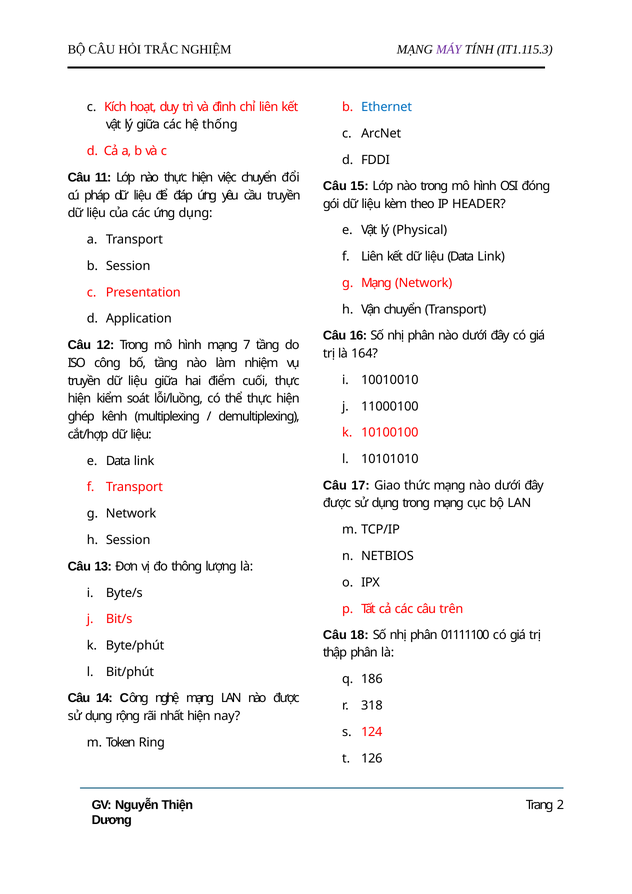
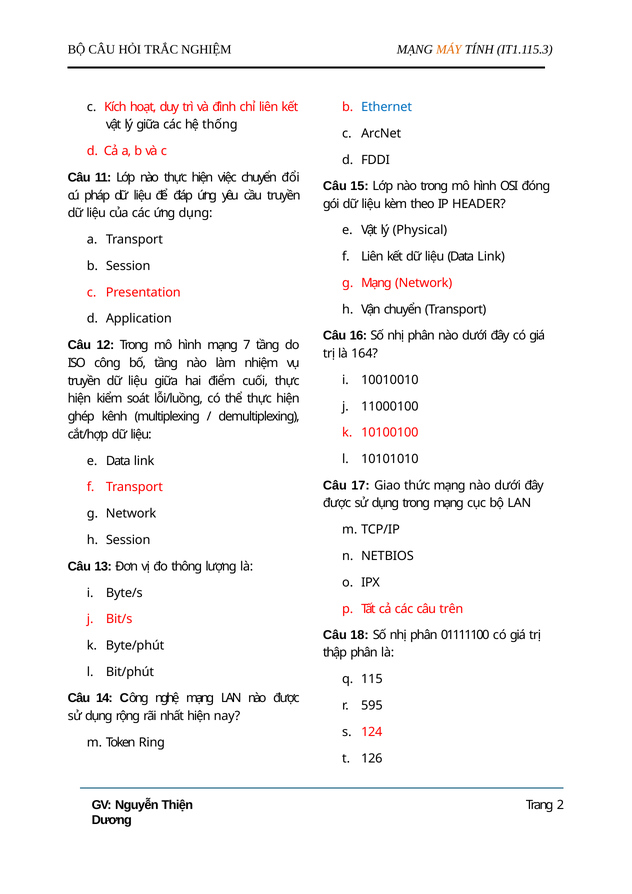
MÁY colour: purple -> orange
186: 186 -> 115
318: 318 -> 595
